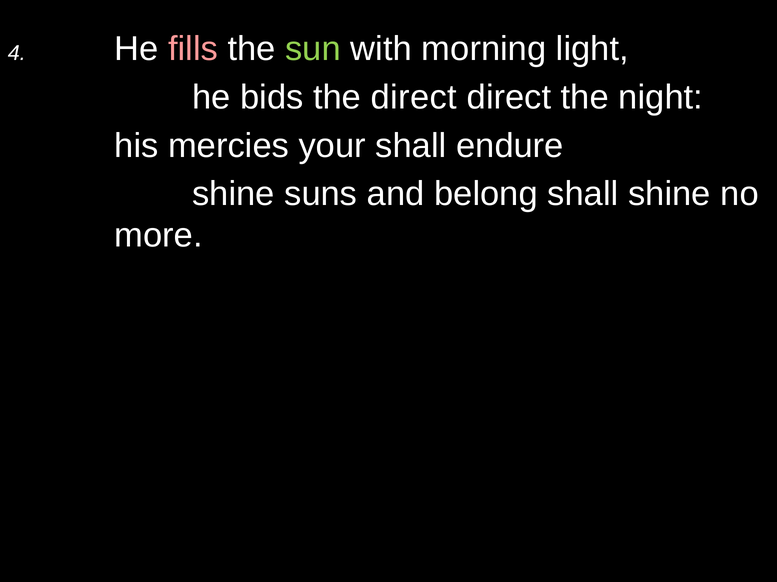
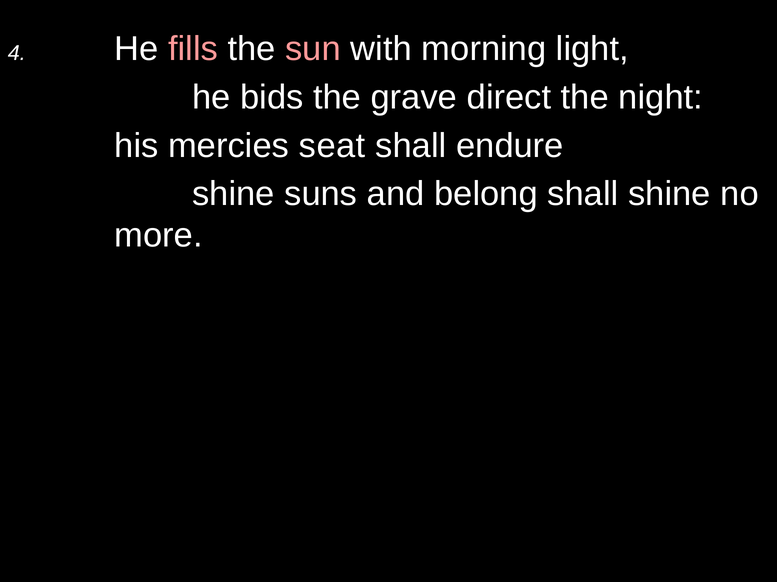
sun colour: light green -> pink
the direct: direct -> grave
your: your -> seat
